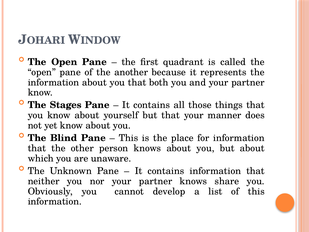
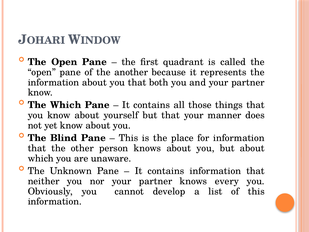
The Stages: Stages -> Which
share: share -> every
